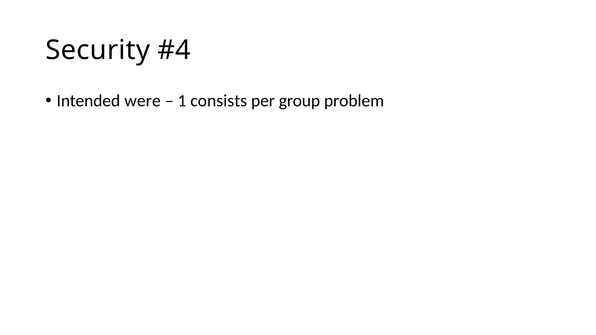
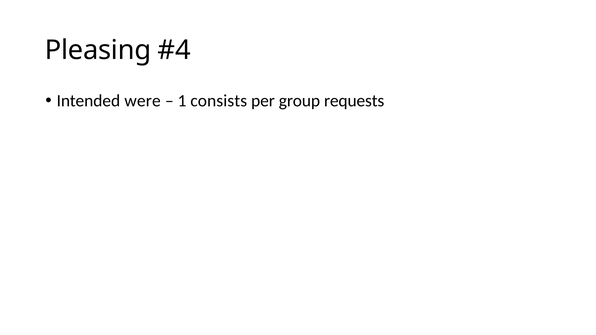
Security: Security -> Pleasing
problem: problem -> requests
